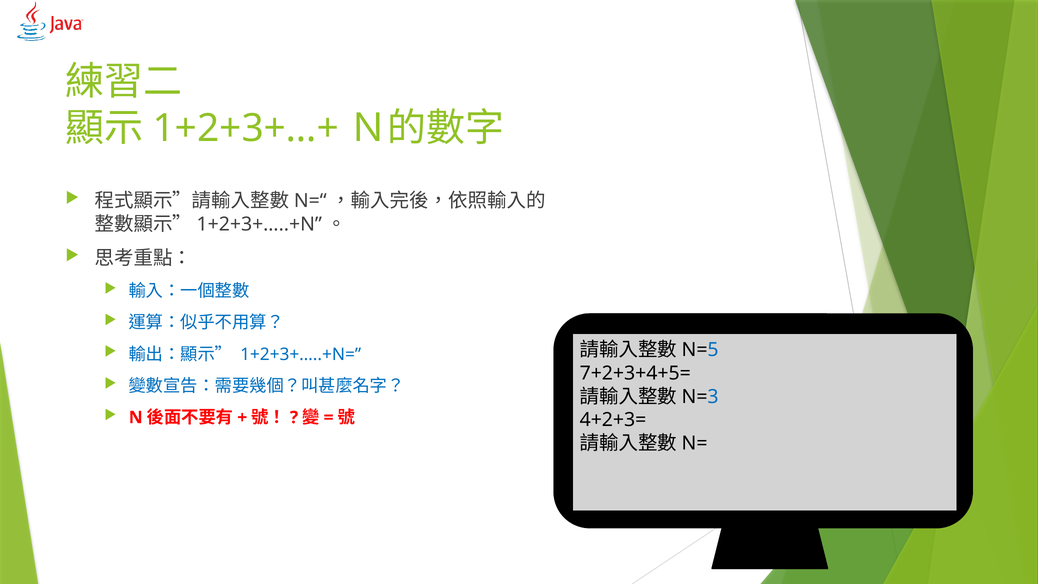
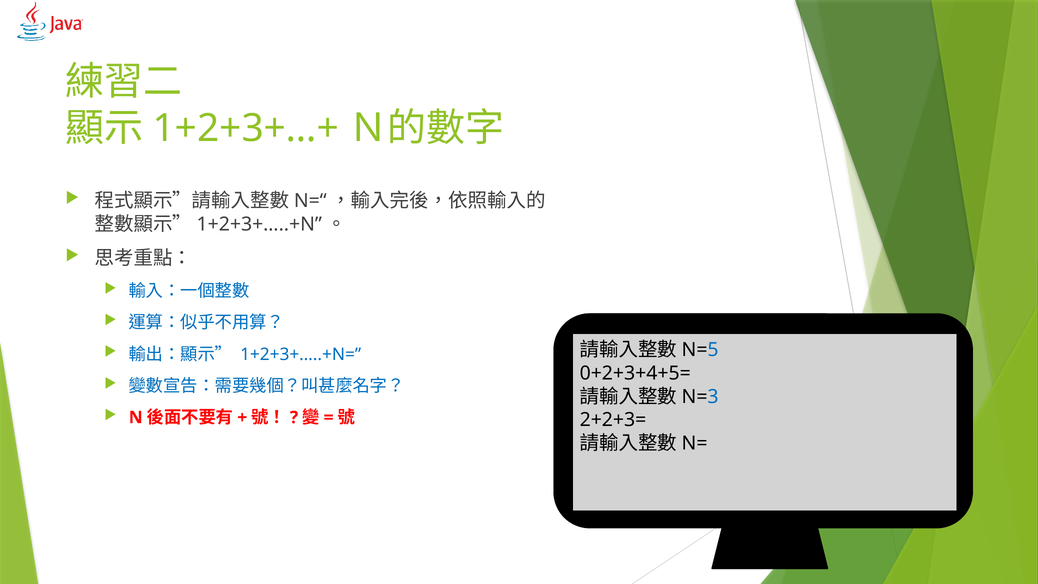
7+2+3+4+5=: 7+2+3+4+5= -> 0+2+3+4+5=
4+2+3=: 4+2+3= -> 2+2+3=
